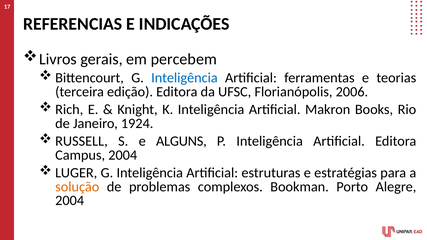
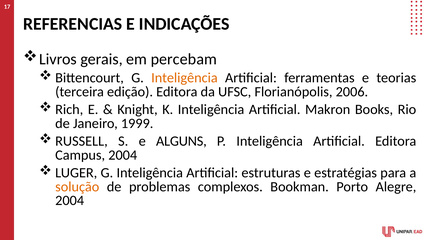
percebem: percebem -> percebam
Inteligência at (184, 78) colour: blue -> orange
1924: 1924 -> 1999
